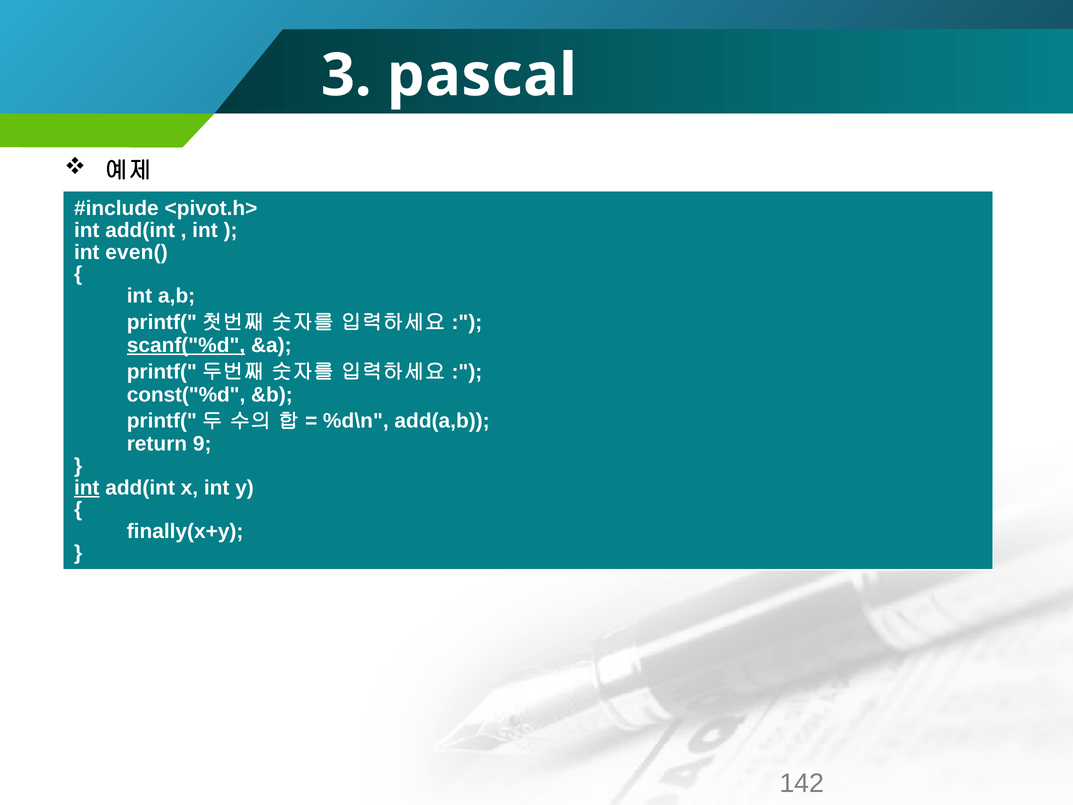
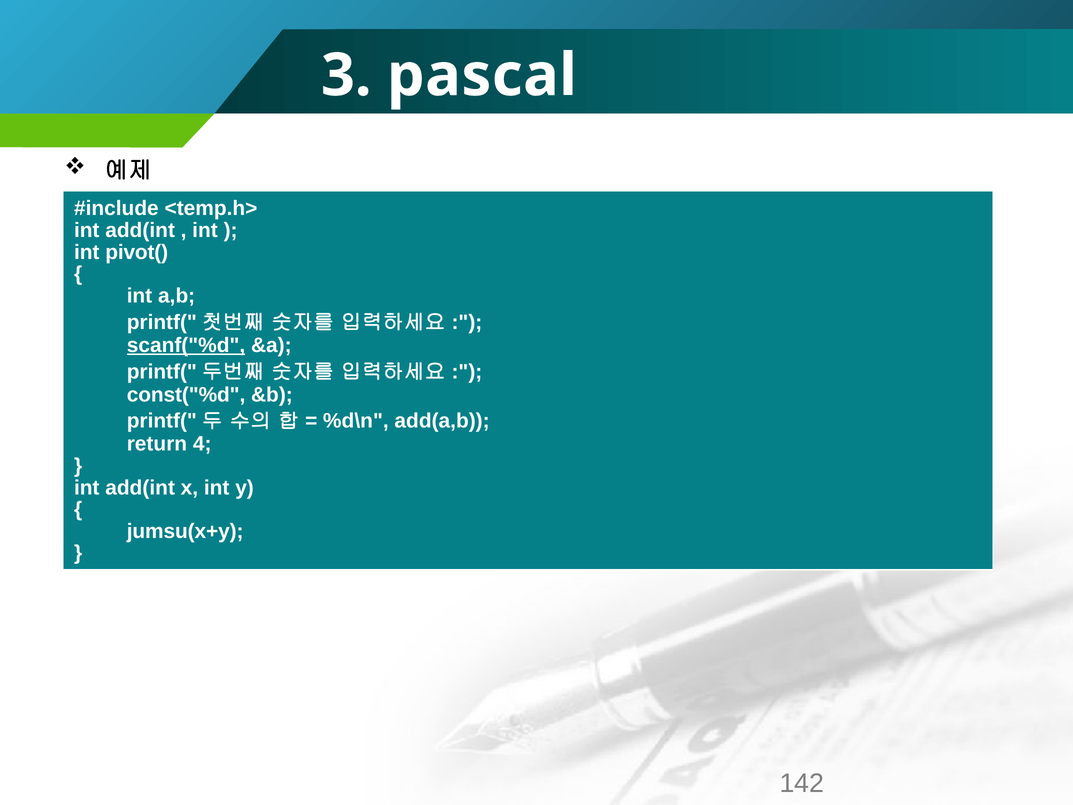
<pivot.h>: <pivot.h> -> <temp.h>
even(: even( -> pivot(
9: 9 -> 4
int at (87, 488) underline: present -> none
finally(x+y: finally(x+y -> jumsu(x+y
